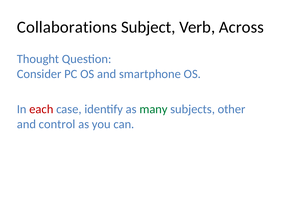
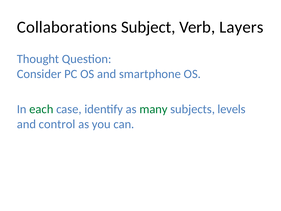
Across: Across -> Layers
each colour: red -> green
other: other -> levels
